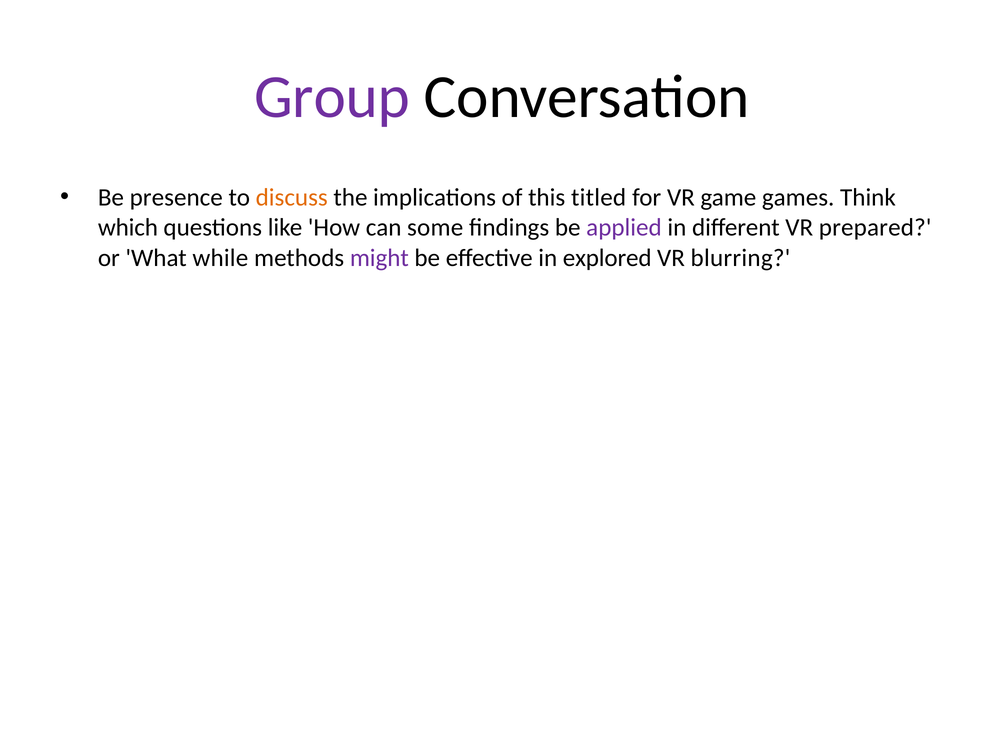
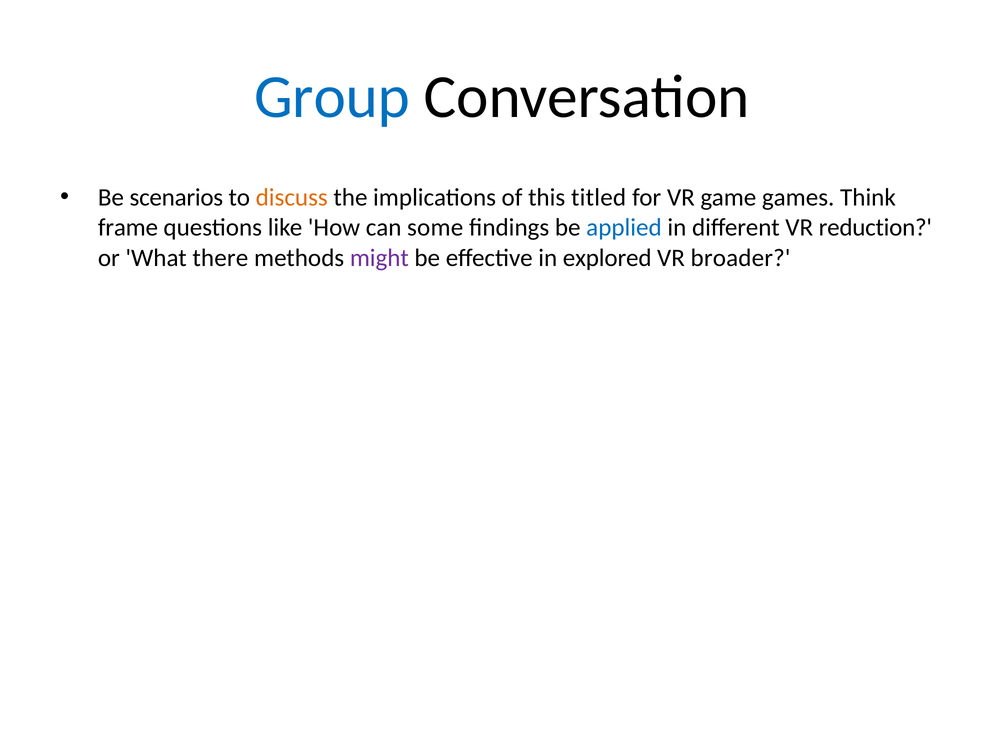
Group colour: purple -> blue
presence: presence -> scenarios
which: which -> frame
applied colour: purple -> blue
prepared: prepared -> reduction
while: while -> there
blurring: blurring -> broader
